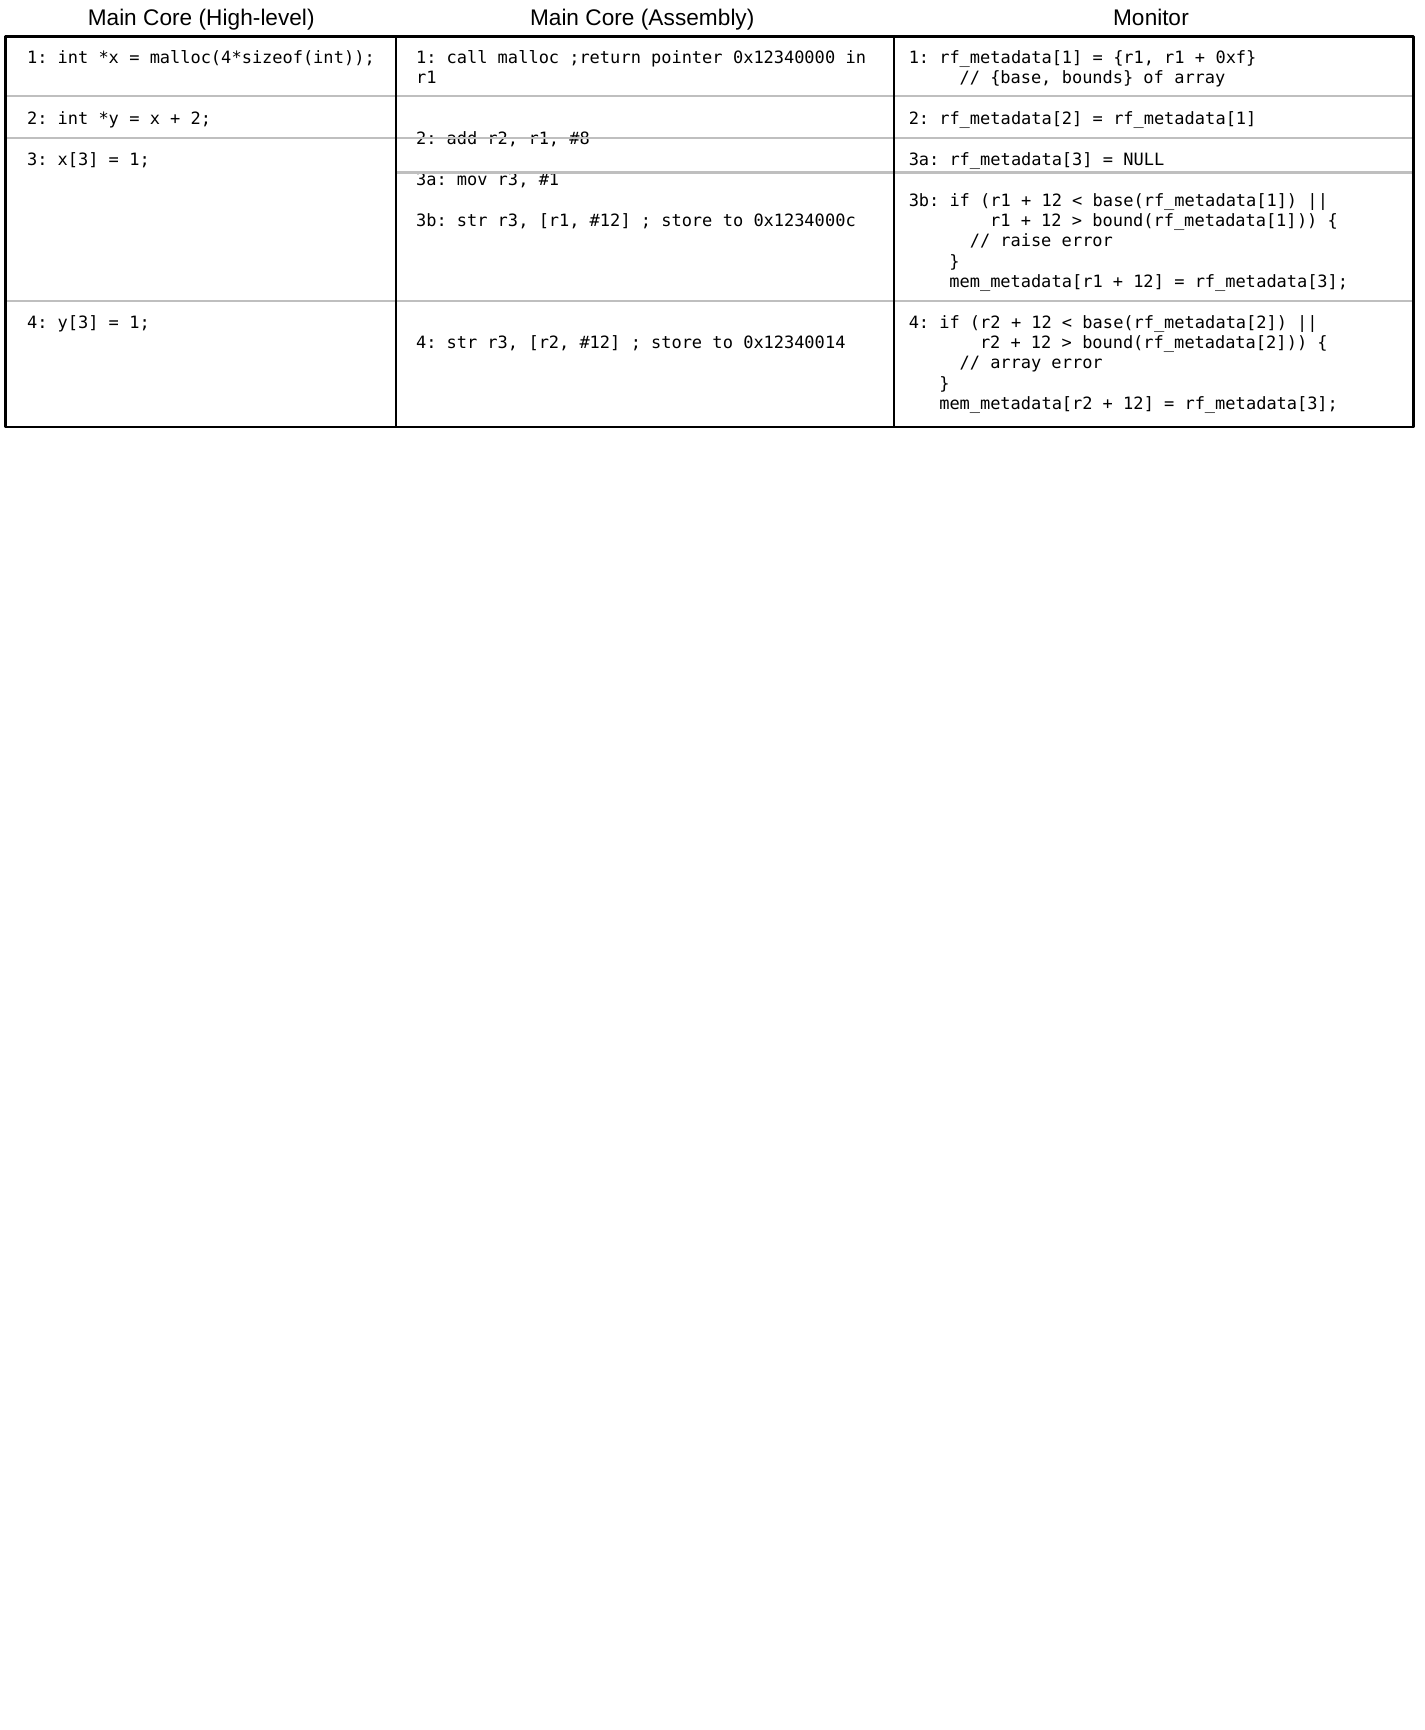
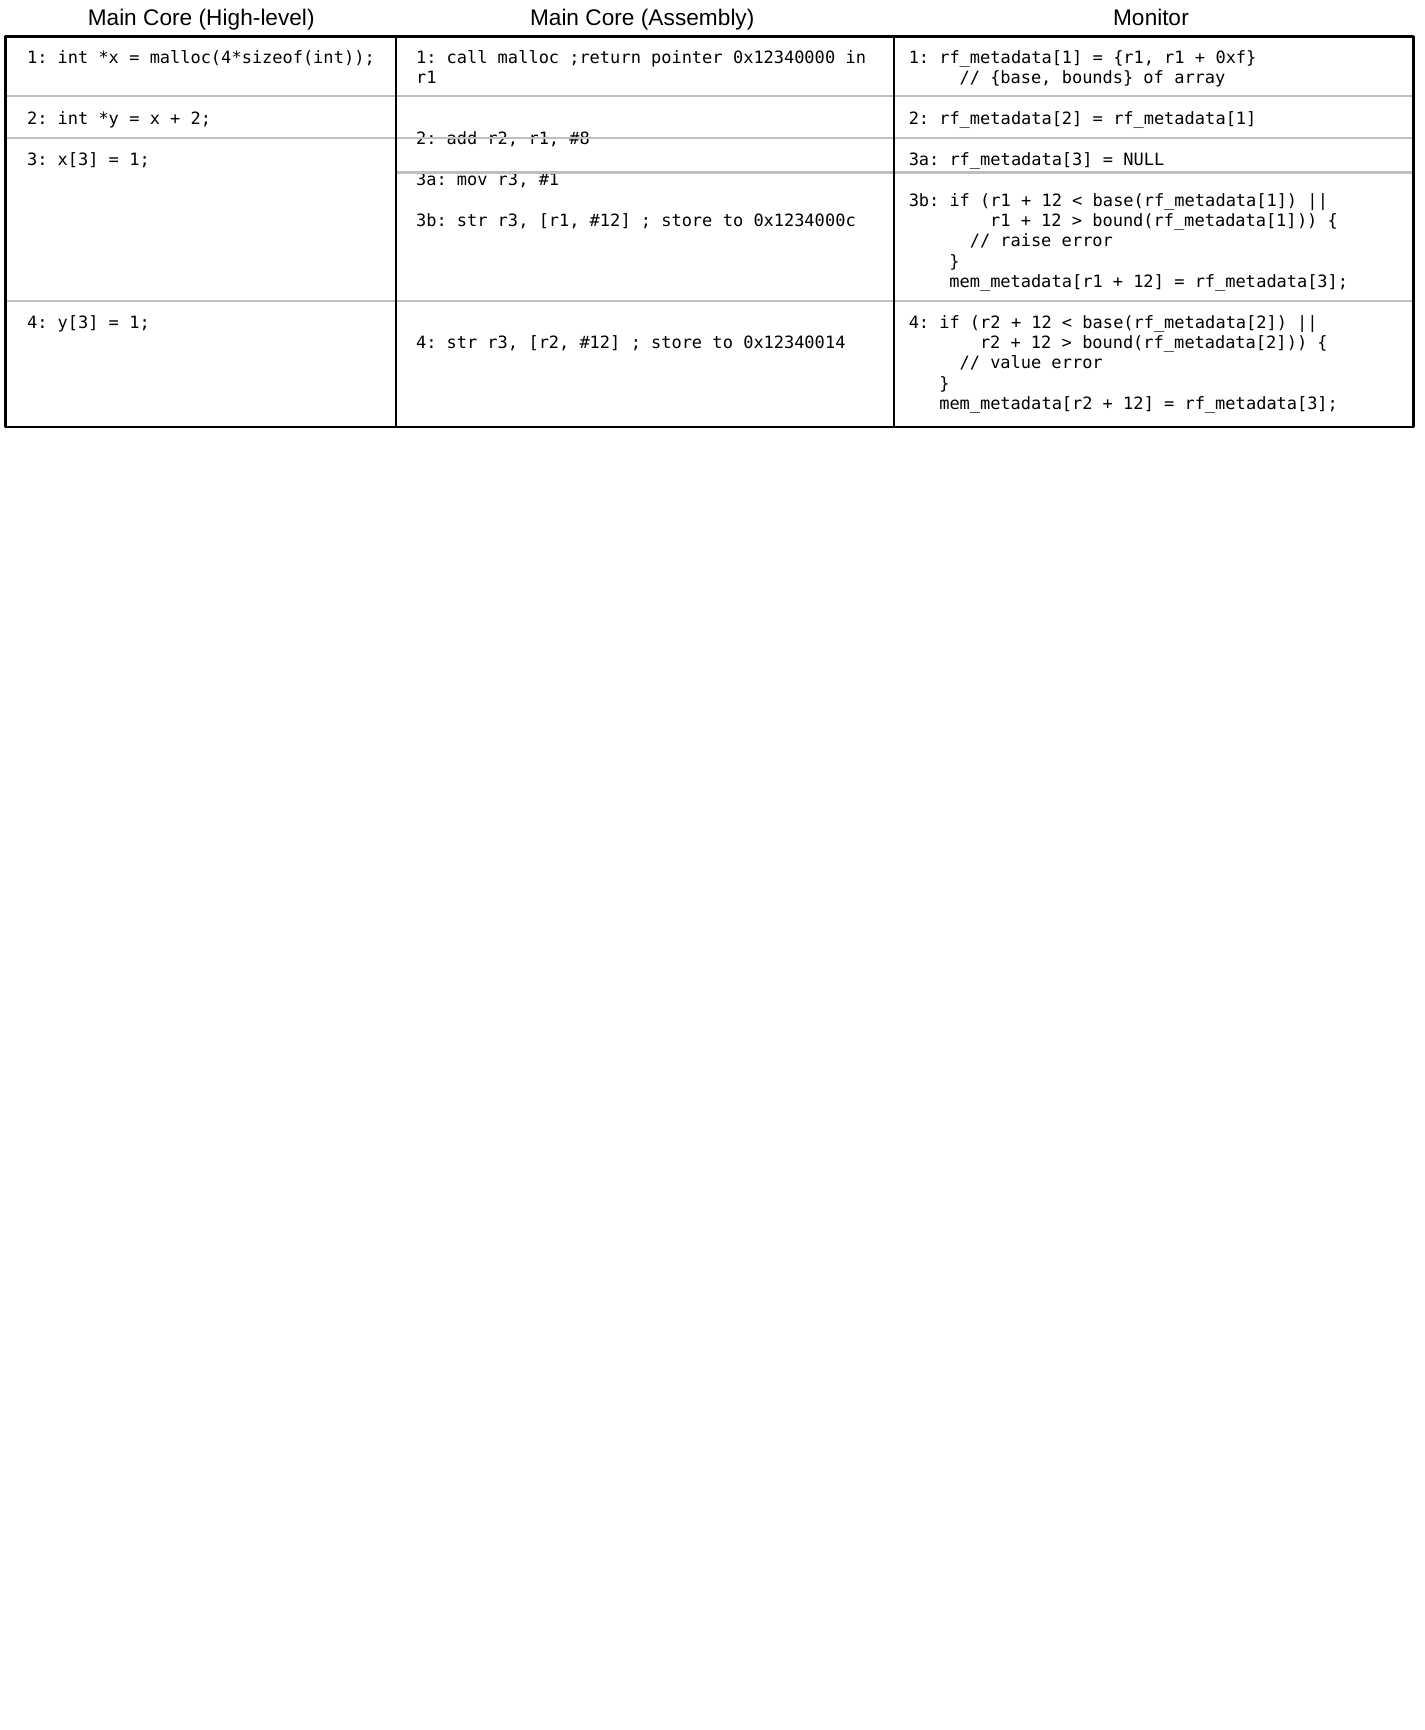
array at (1016, 363): array -> value
